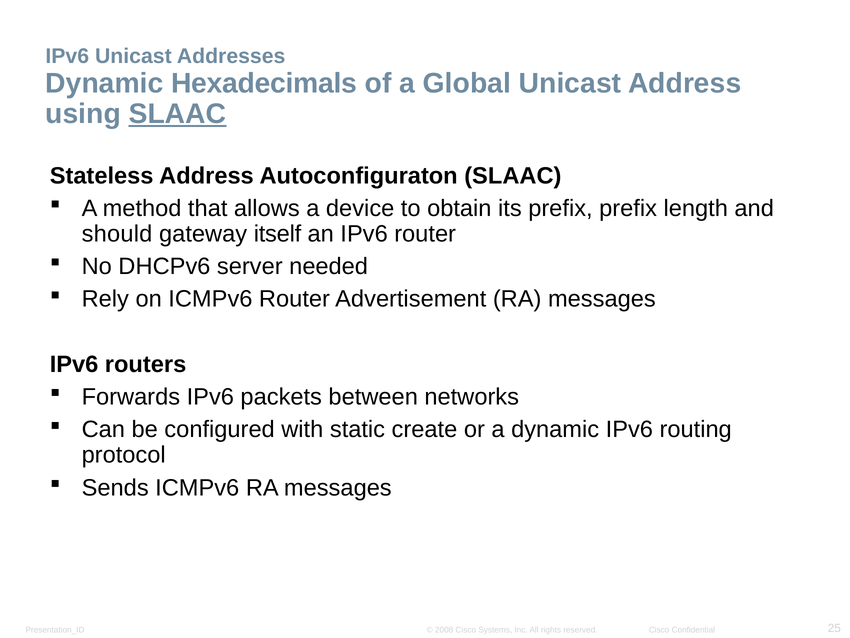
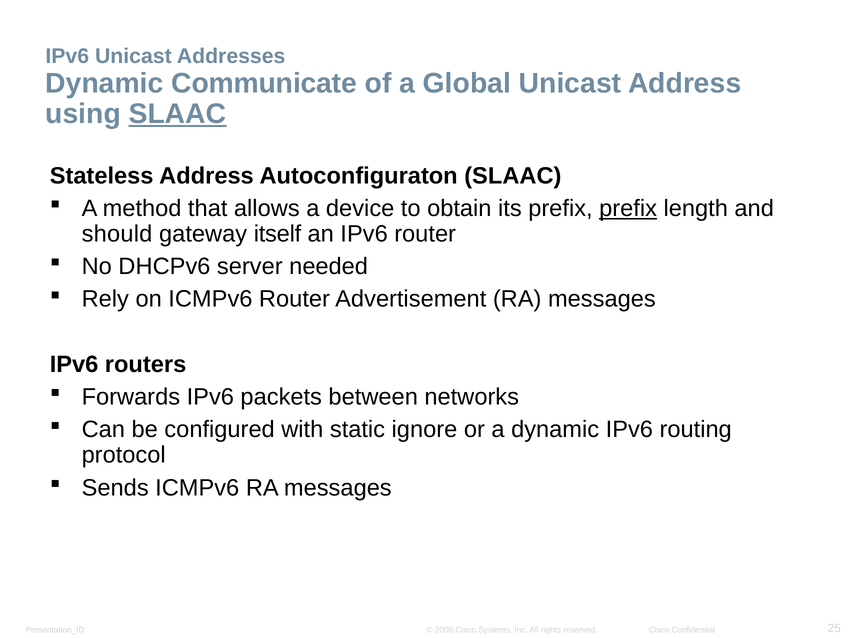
Hexadecimals: Hexadecimals -> Communicate
prefix at (628, 208) underline: none -> present
create: create -> ignore
